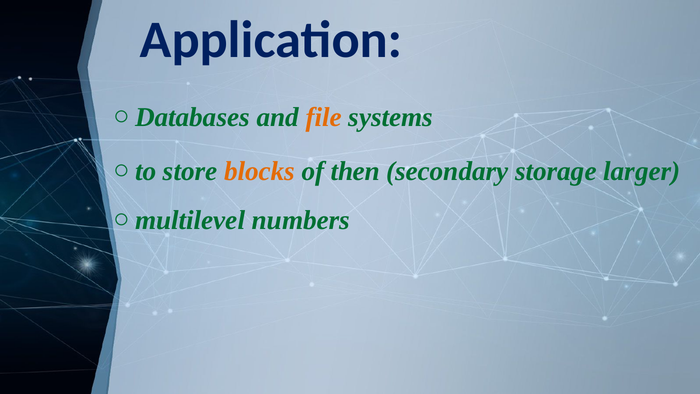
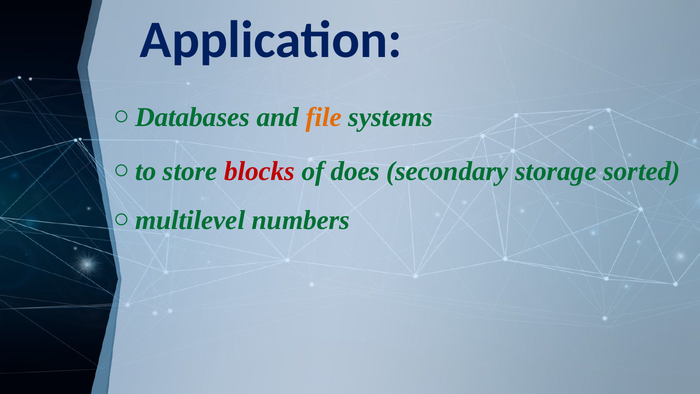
blocks colour: orange -> red
then: then -> does
larger: larger -> sorted
